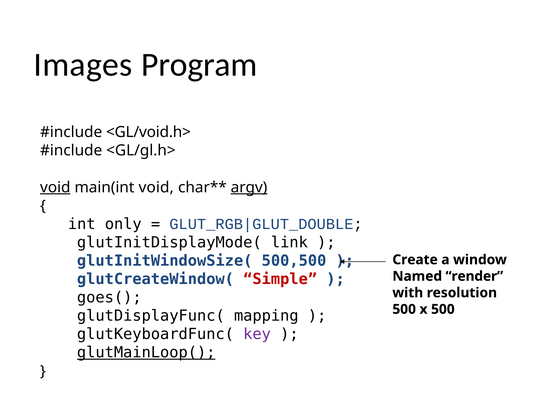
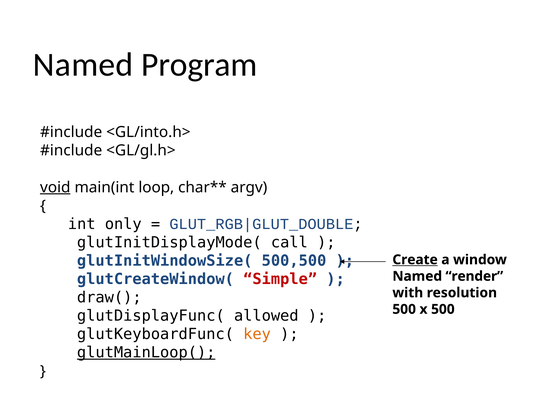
Images at (83, 65): Images -> Named
<GL/void.h>: <GL/void.h> -> <GL/into.h>
main(int void: void -> loop
argv underline: present -> none
link: link -> call
Create underline: none -> present
goes(: goes( -> draw(
mapping: mapping -> allowed
key colour: purple -> orange
